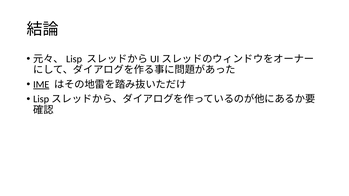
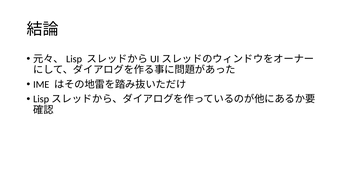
IME underline: present -> none
